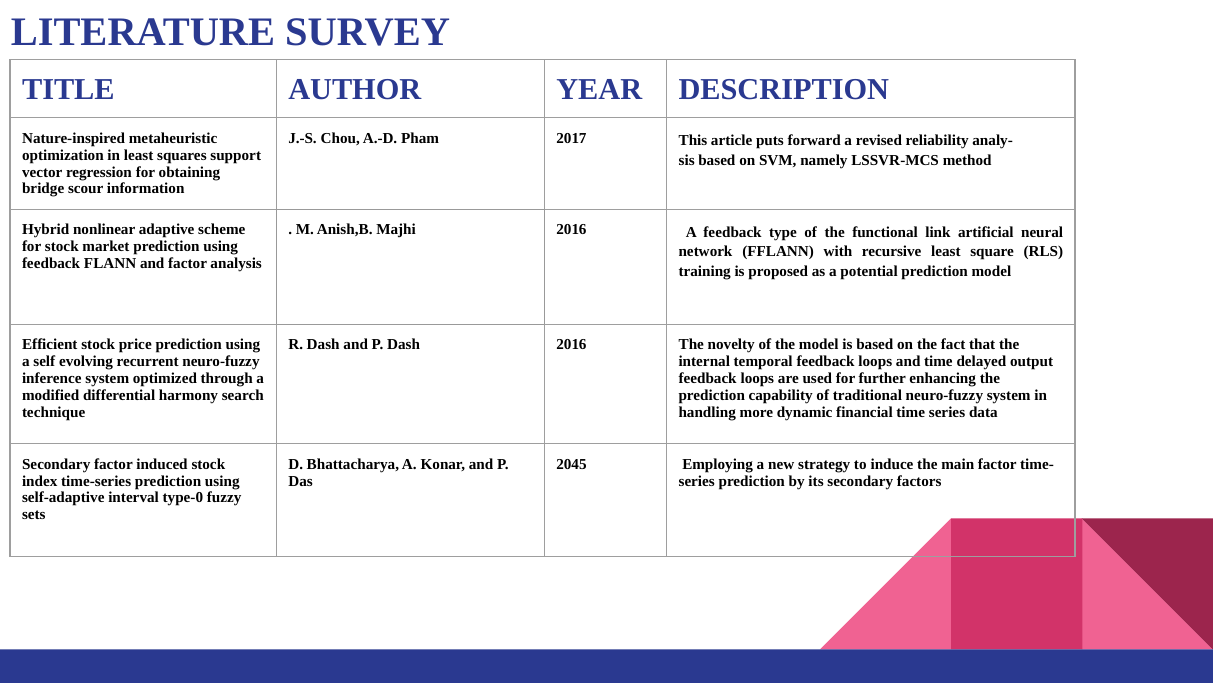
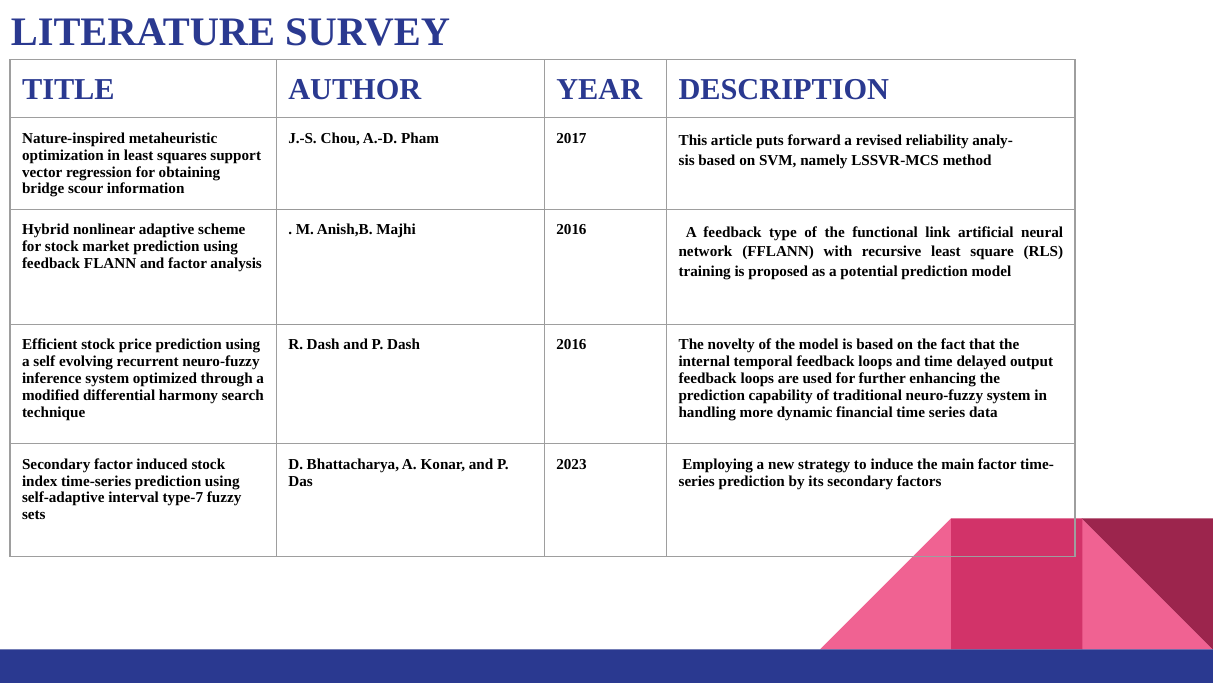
2045: 2045 -> 2023
type-0: type-0 -> type-7
